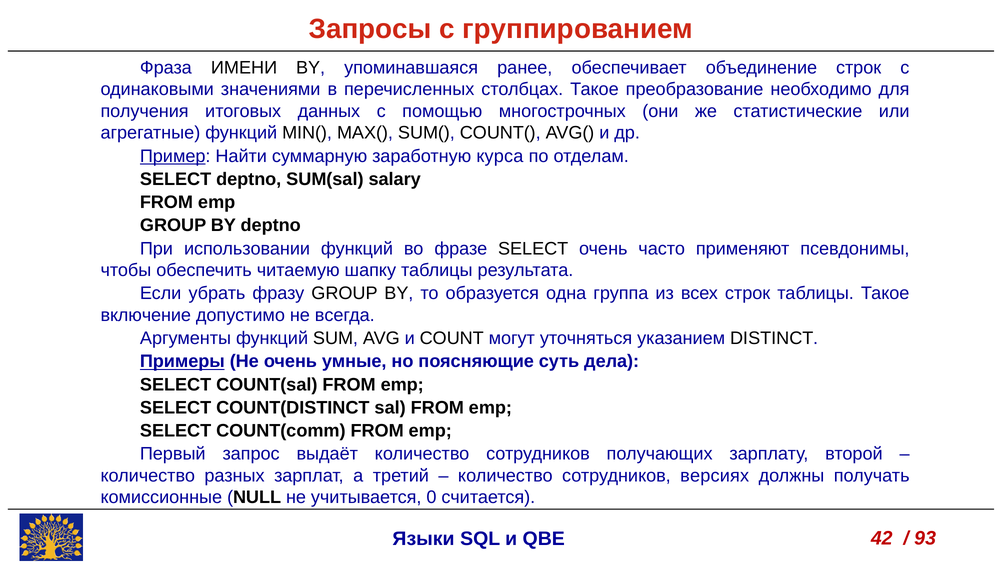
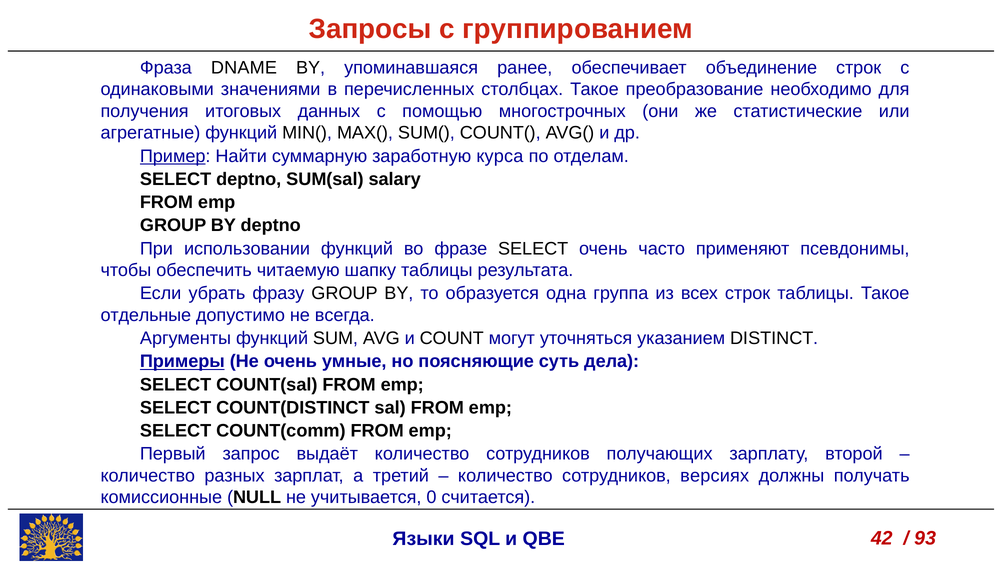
ИМЕНИ: ИМЕНИ -> DNAME
включение: включение -> отдельные
